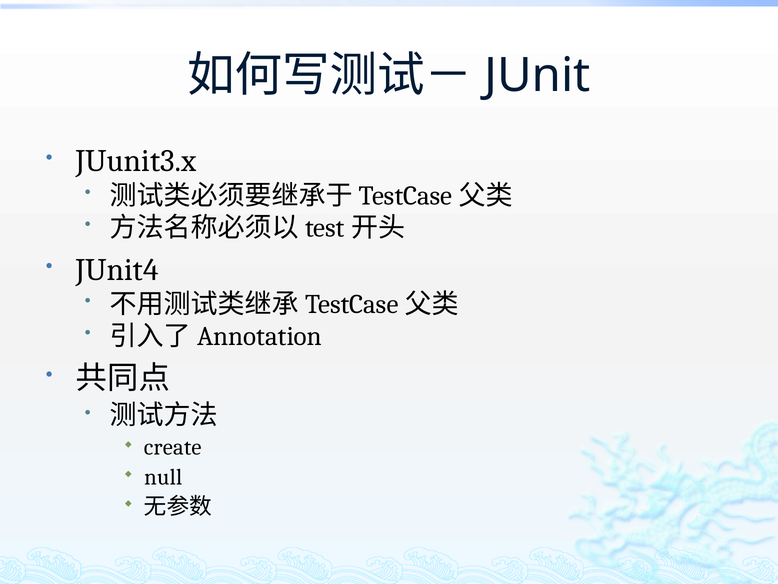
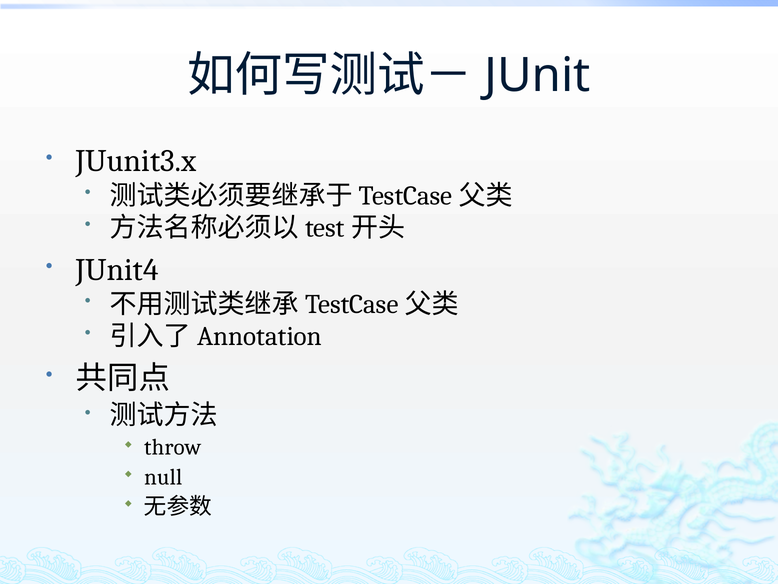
create: create -> throw
